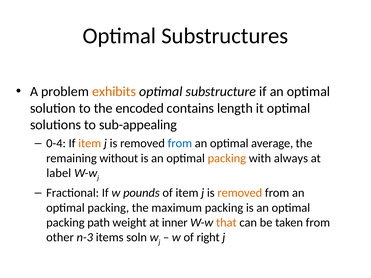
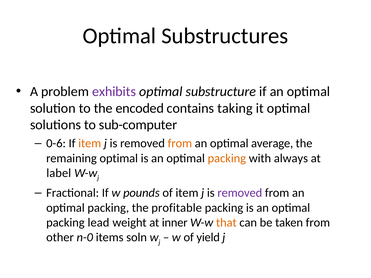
exhibits colour: orange -> purple
length: length -> taking
sub-appealing: sub-appealing -> sub-computer
0-4: 0-4 -> 0-6
from at (180, 144) colour: blue -> orange
remaining without: without -> optimal
removed at (240, 193) colour: orange -> purple
maximum: maximum -> profitable
path: path -> lead
n-3: n-3 -> n-0
right: right -> yield
